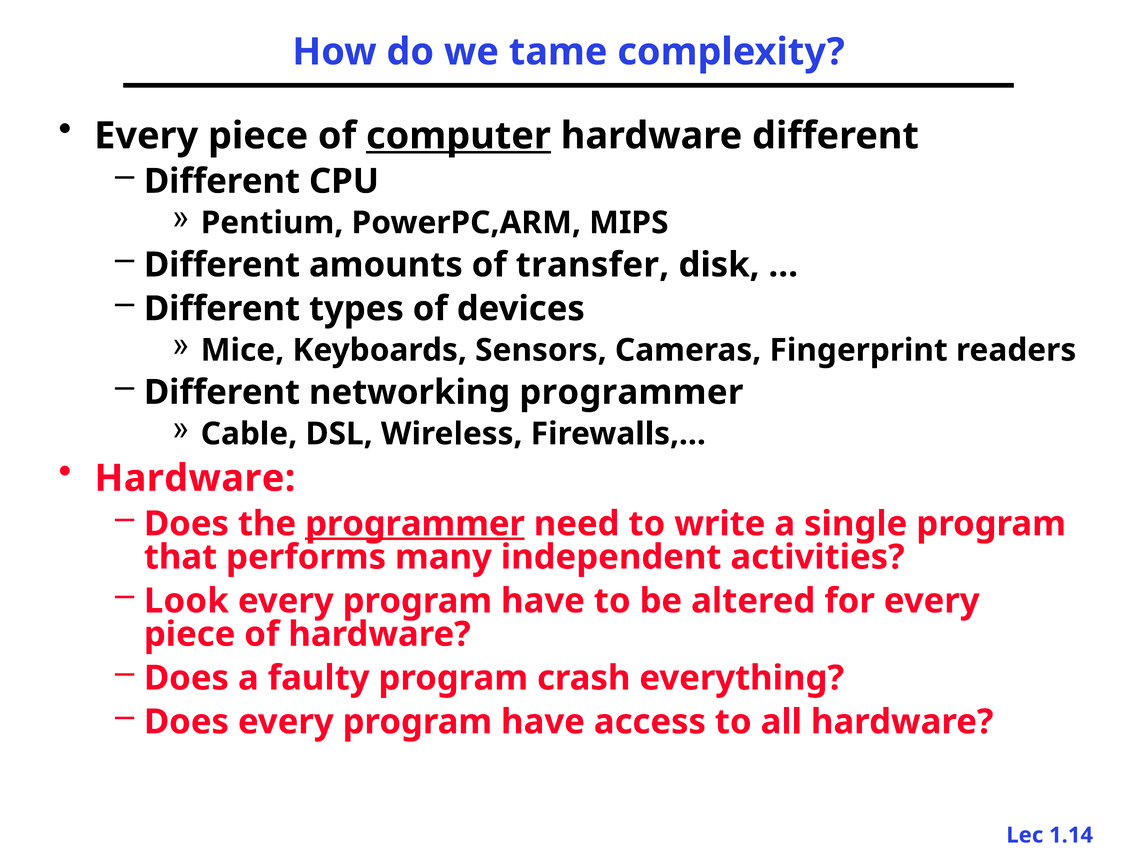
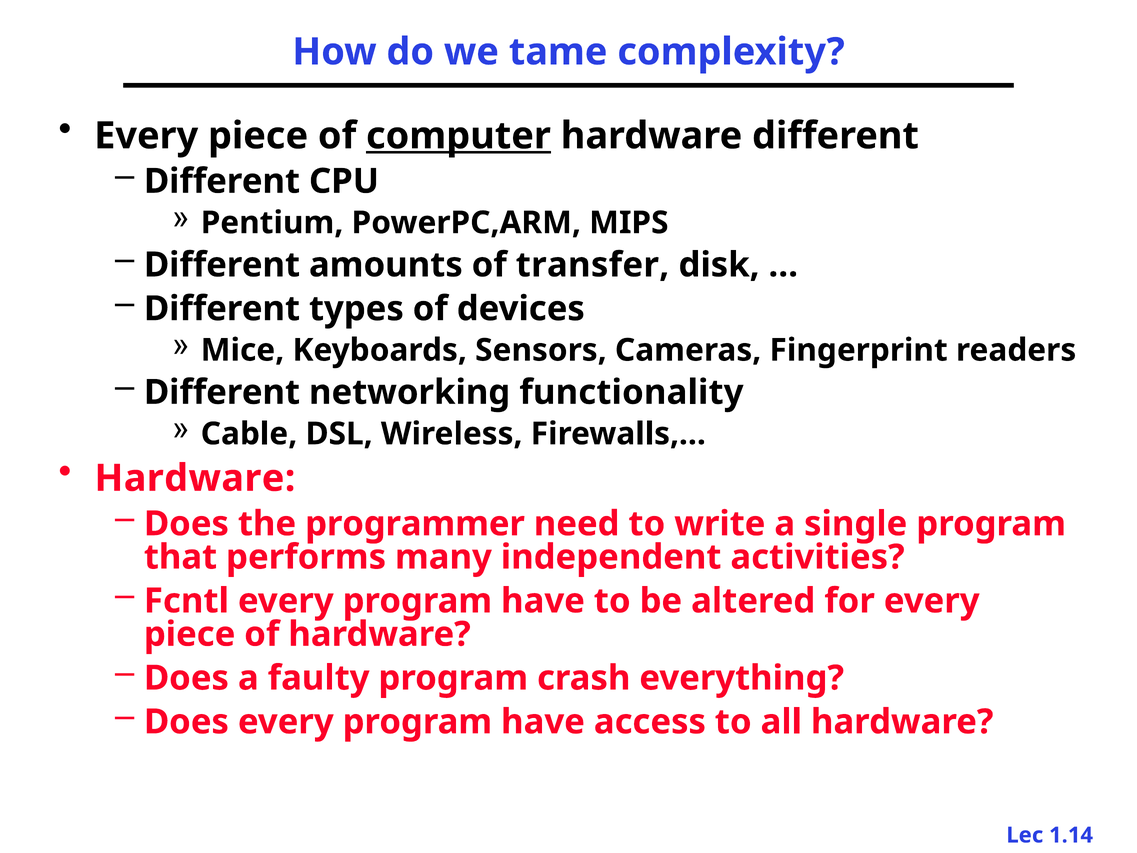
networking programmer: programmer -> functionality
programmer at (415, 524) underline: present -> none
Look: Look -> Fcntl
